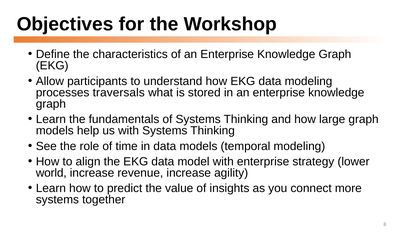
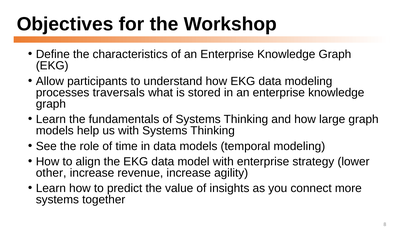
world: world -> other
